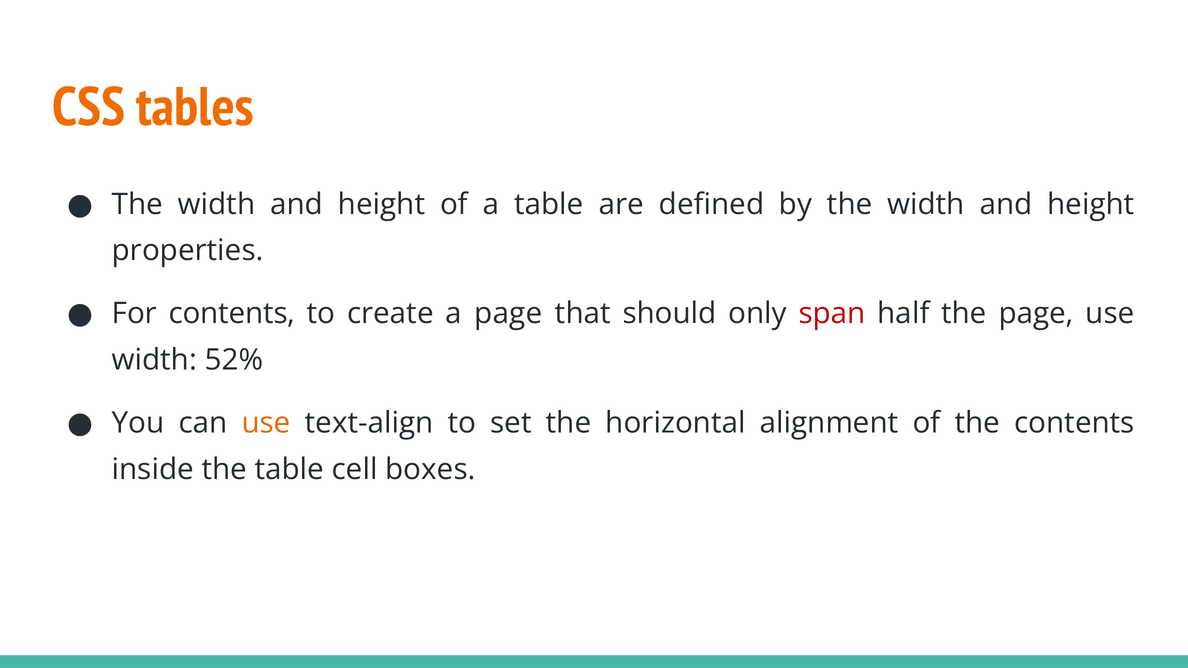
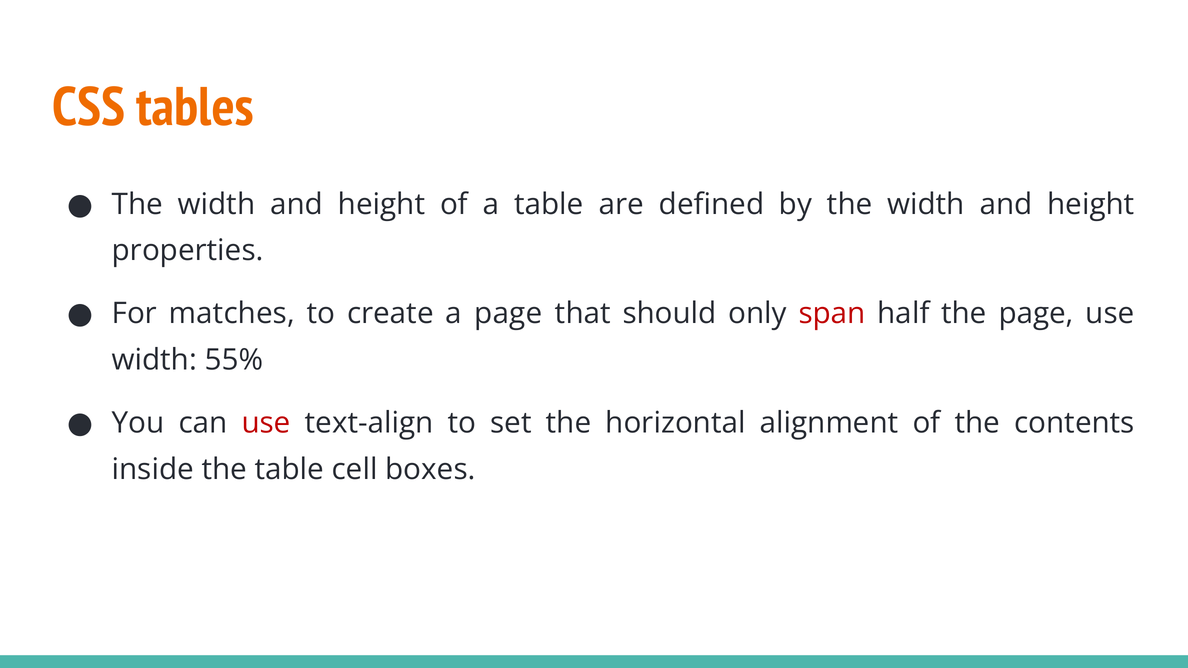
For contents: contents -> matches
52%: 52% -> 55%
use at (266, 423) colour: orange -> red
